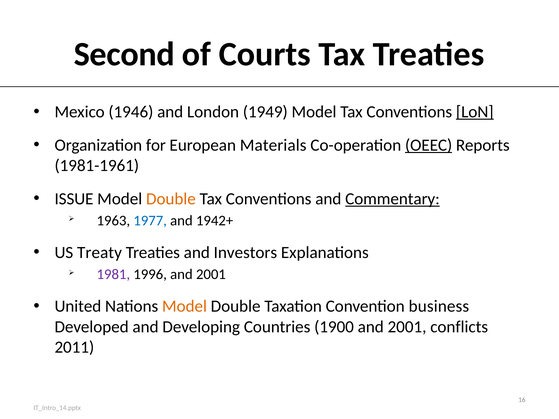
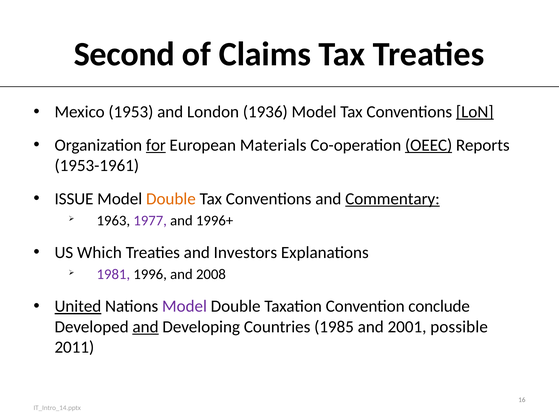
Courts: Courts -> Claims
1946: 1946 -> 1953
1949: 1949 -> 1936
for underline: none -> present
1981-1961: 1981-1961 -> 1953-1961
1977 colour: blue -> purple
1942+: 1942+ -> 1996+
Treaty: Treaty -> Which
1996 and 2001: 2001 -> 2008
United underline: none -> present
Model at (184, 307) colour: orange -> purple
business: business -> conclude
and at (146, 327) underline: none -> present
1900: 1900 -> 1985
conflicts: conflicts -> possible
